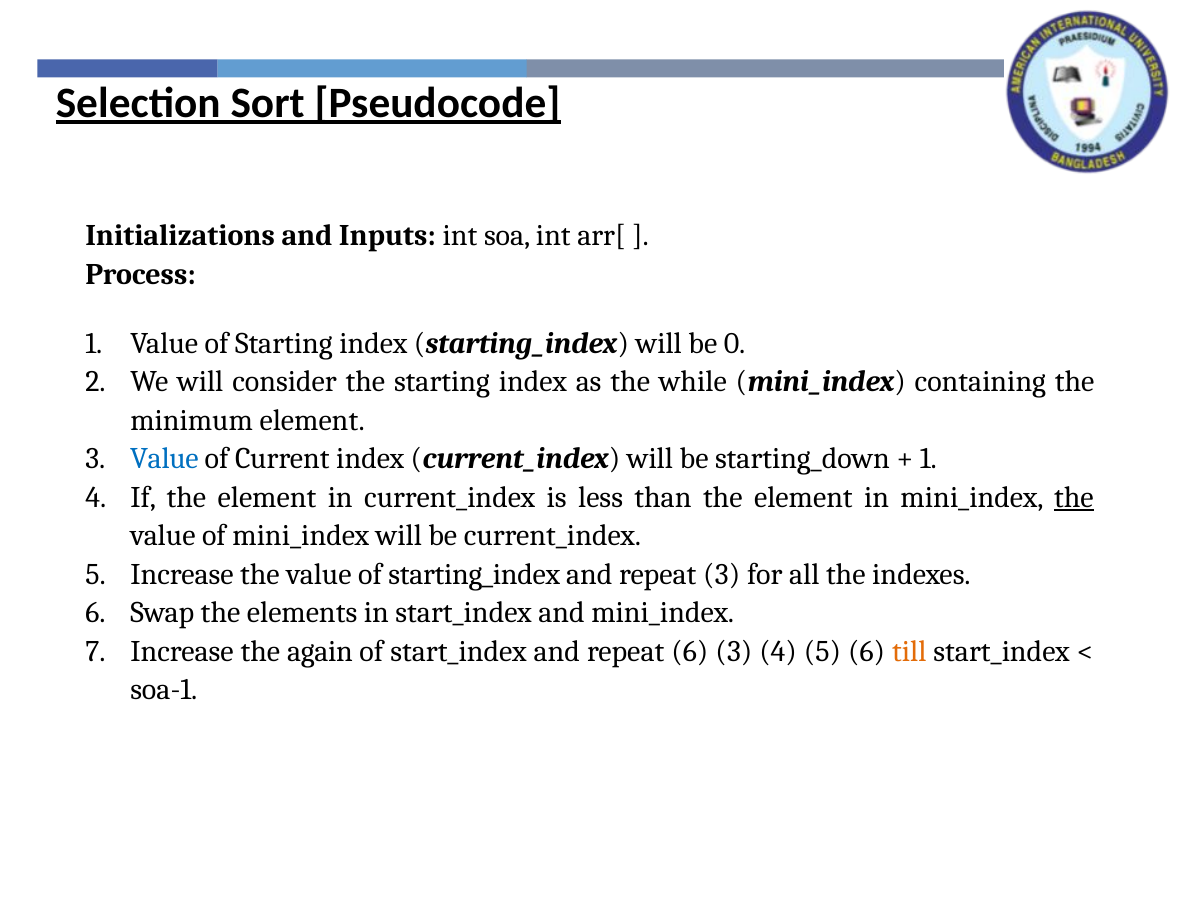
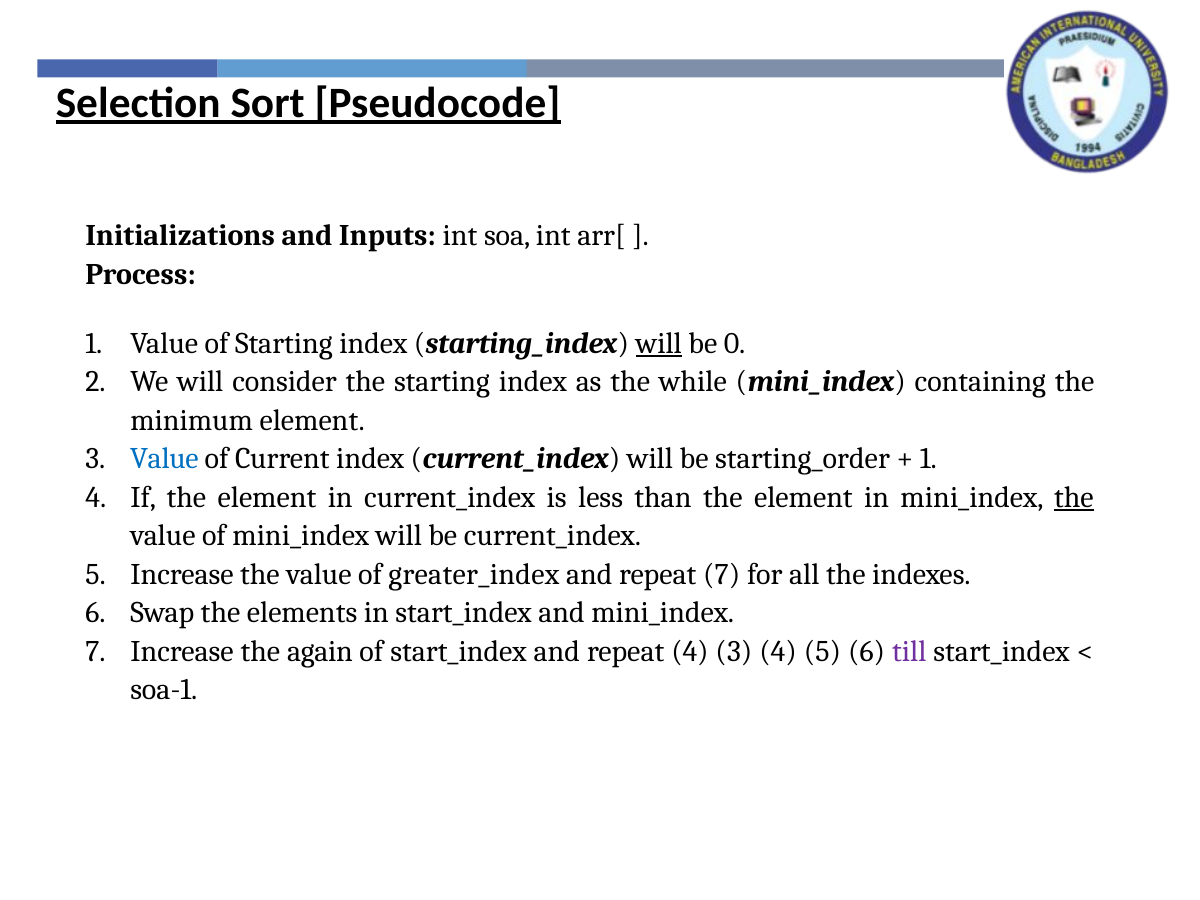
will at (659, 343) underline: none -> present
starting_down: starting_down -> starting_order
of starting_index: starting_index -> greater_index
repeat 3: 3 -> 7
repeat 6: 6 -> 4
till colour: orange -> purple
